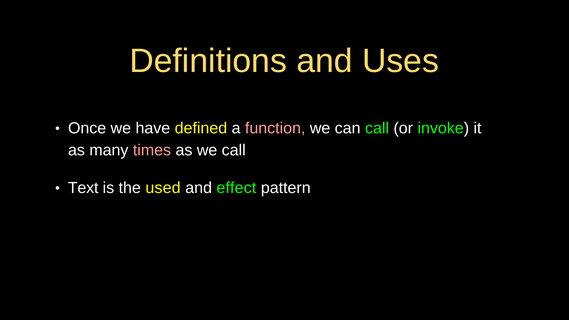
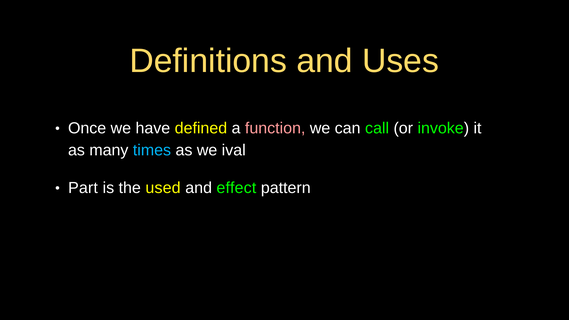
times colour: pink -> light blue
we call: call -> ival
Text: Text -> Part
